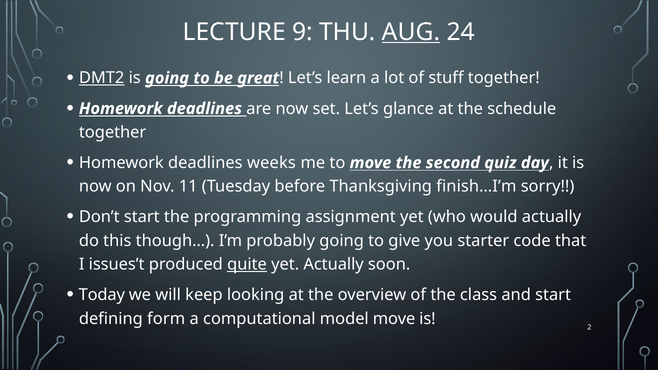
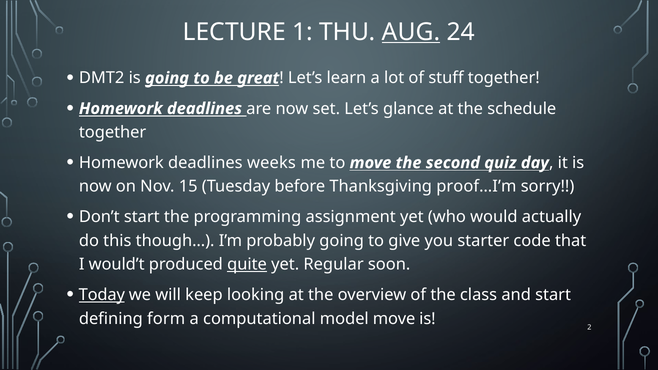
9: 9 -> 1
DMT2 underline: present -> none
11: 11 -> 15
finish…I’m: finish…I’m -> proof…I’m
issues’t: issues’t -> would’t
yet Actually: Actually -> Regular
Today underline: none -> present
